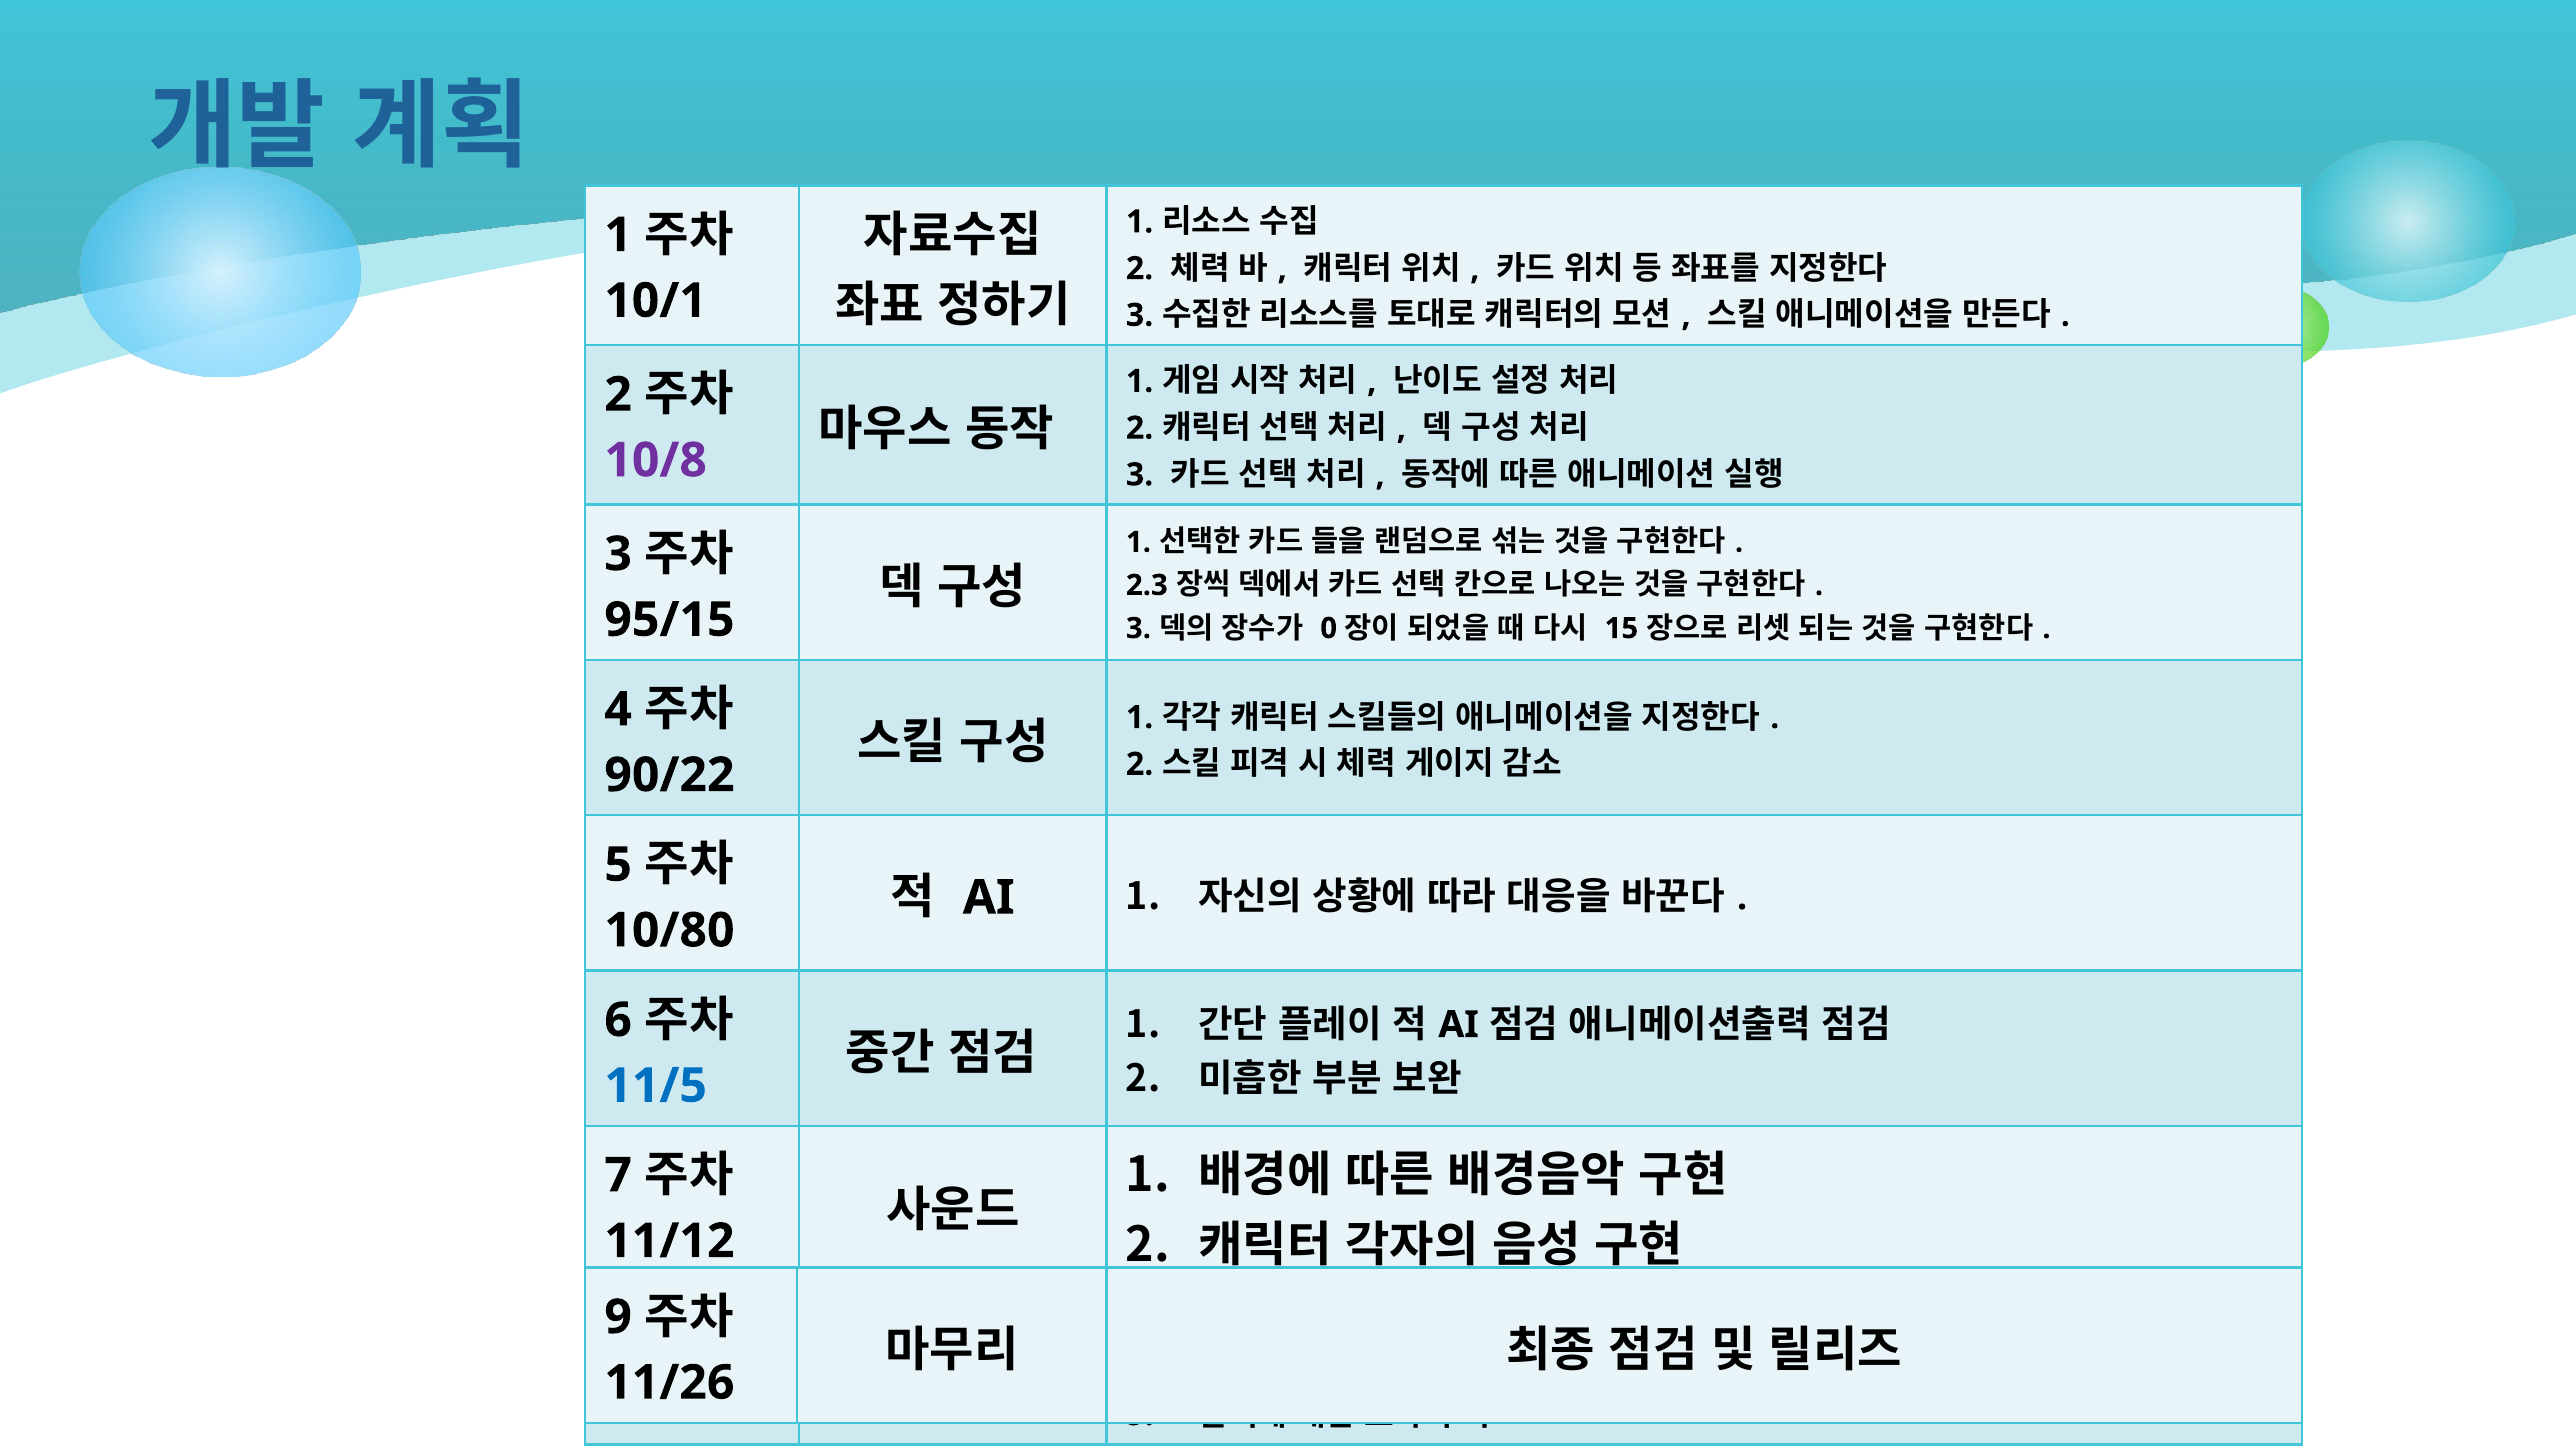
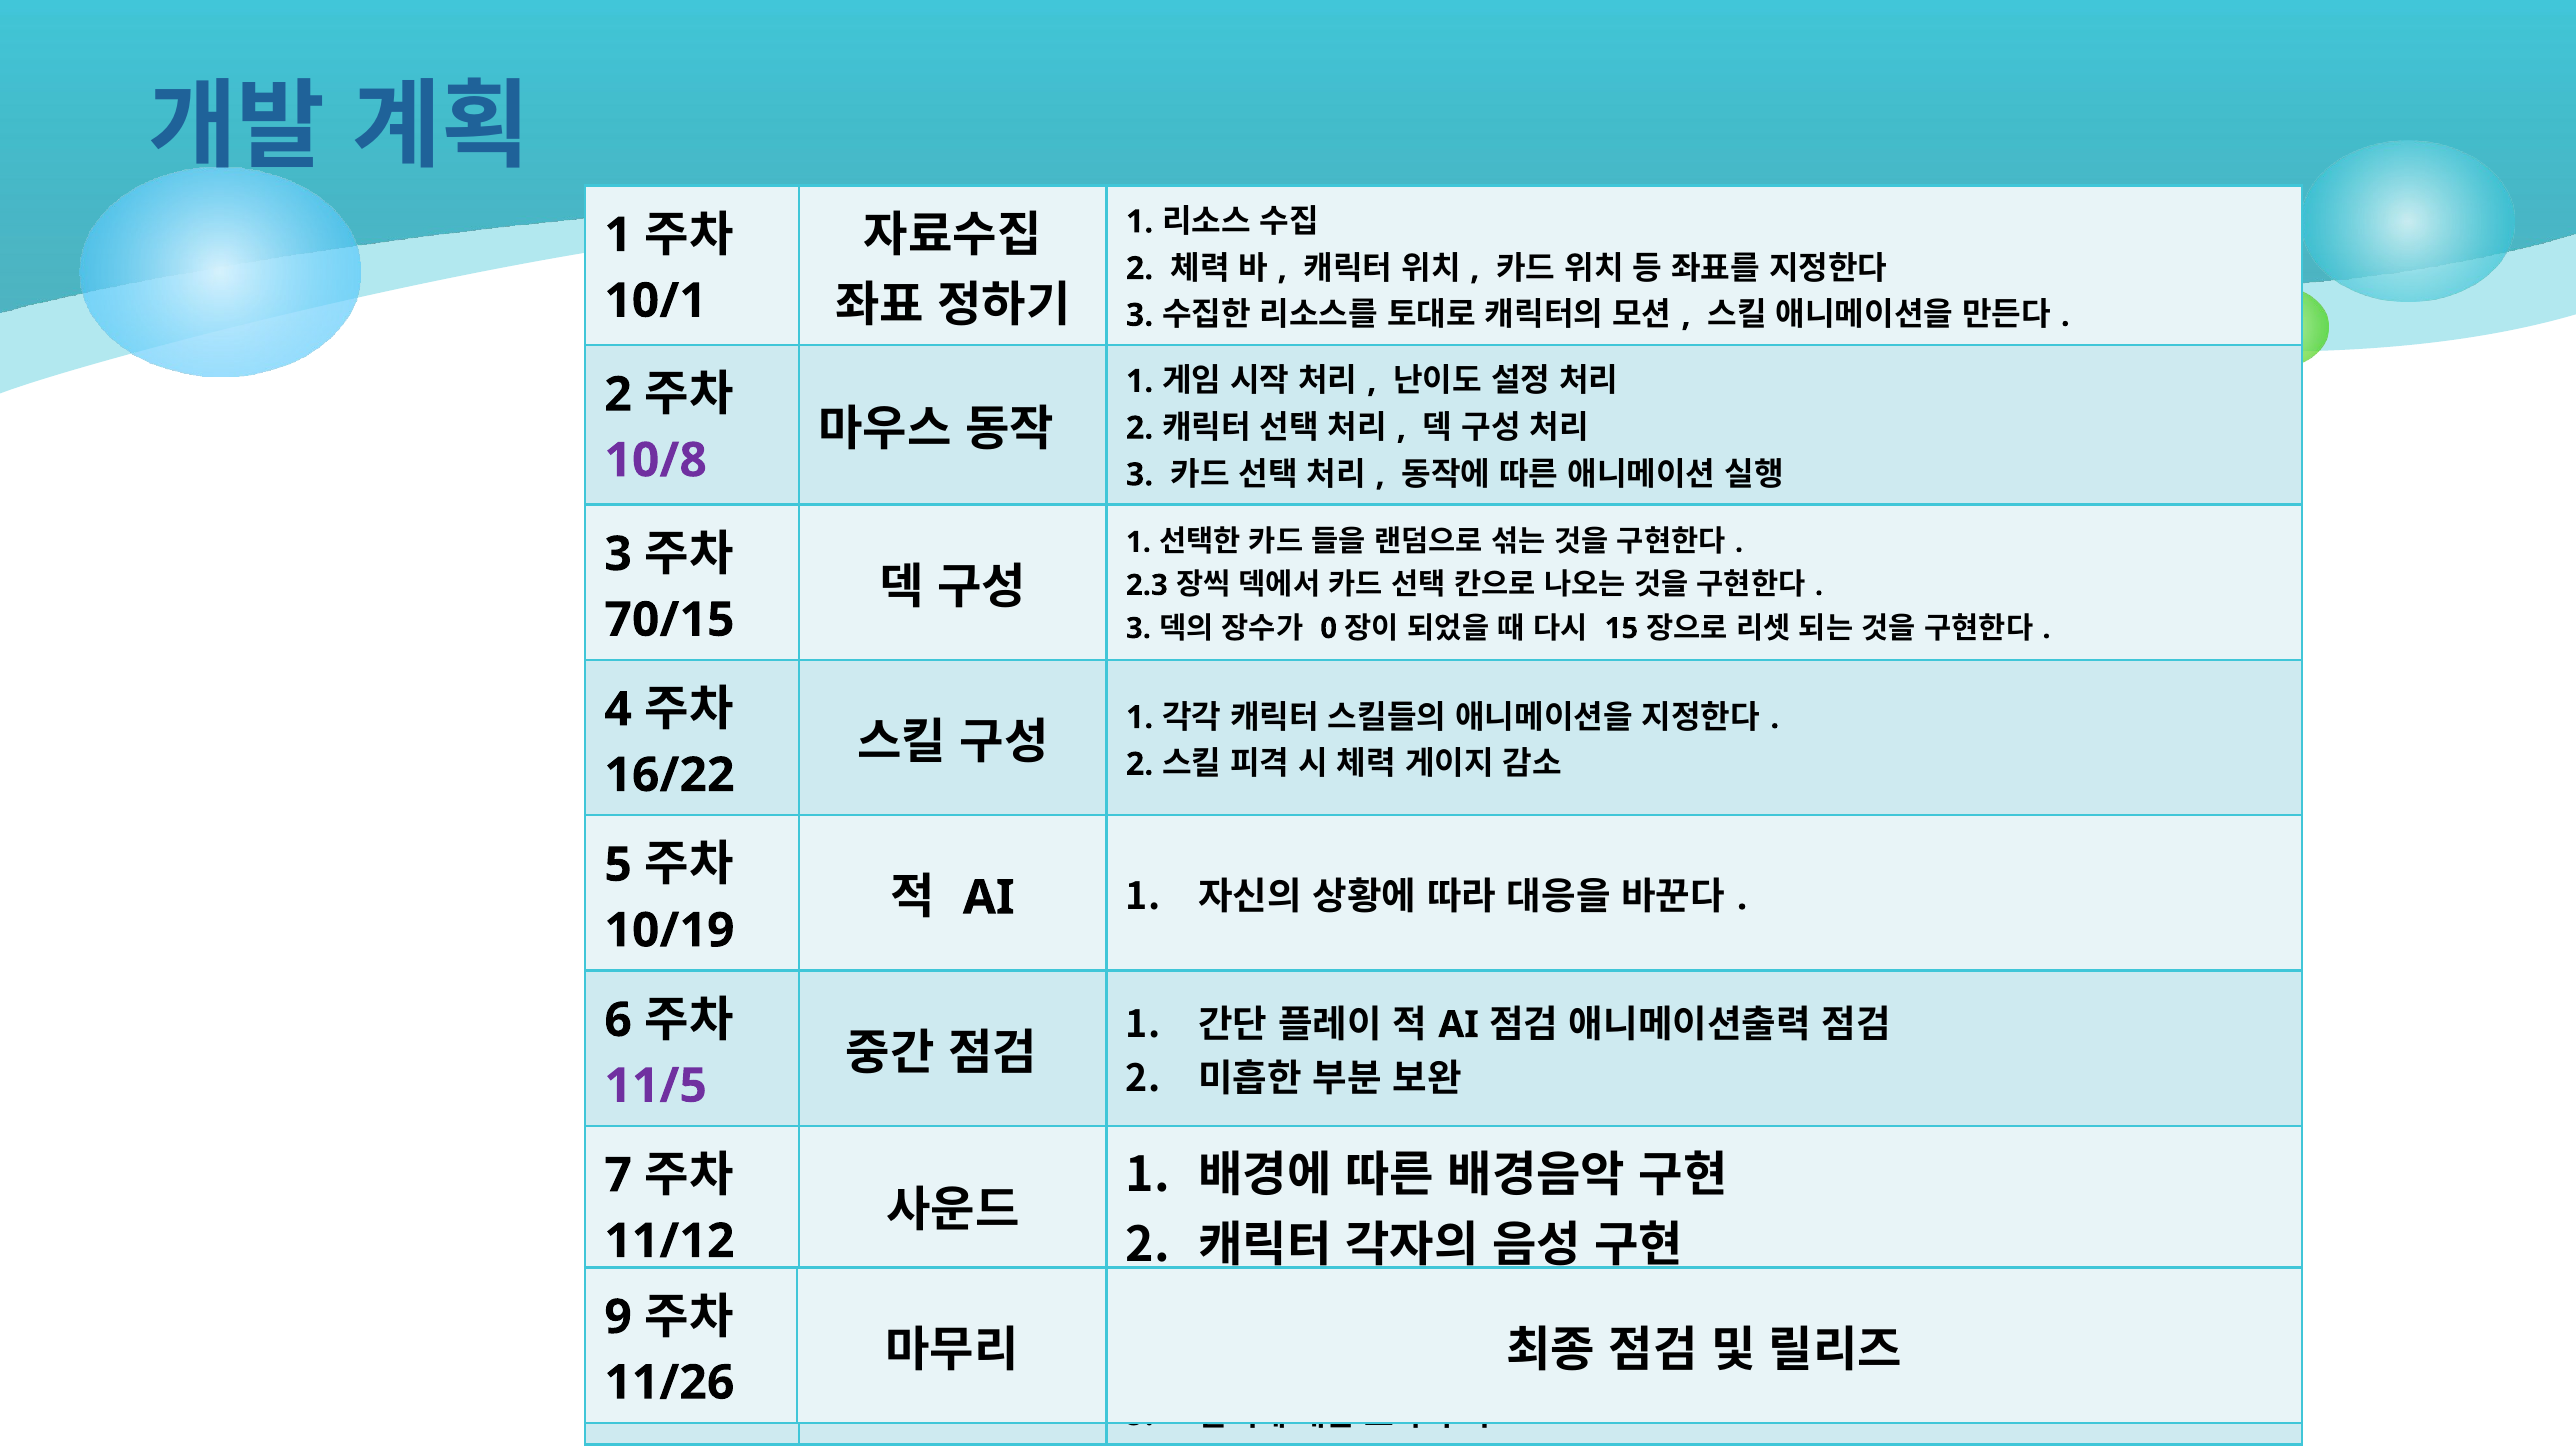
95/15: 95/15 -> 70/15
90/22: 90/22 -> 16/22
10/80: 10/80 -> 10/19
11/5 colour: blue -> purple
